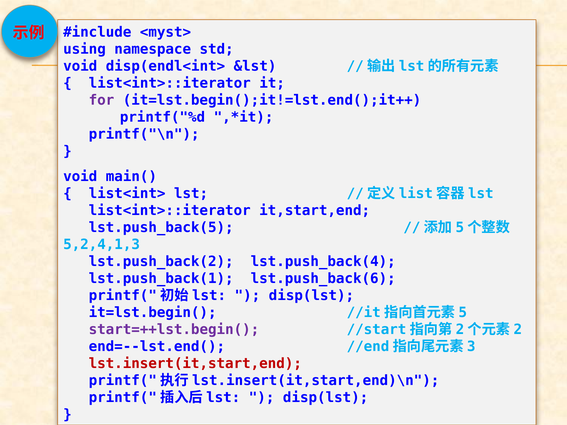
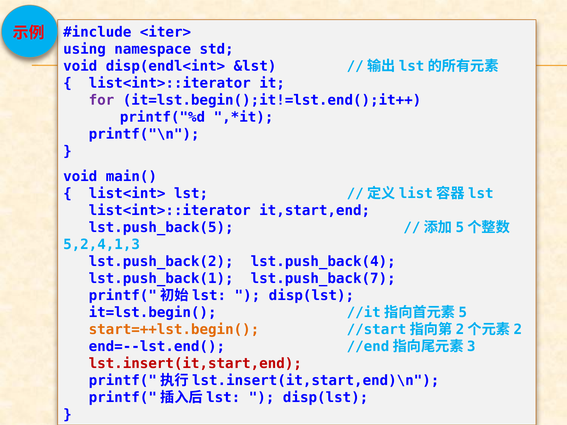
<myst>: <myst> -> <iter>
lst.push_back(6: lst.push_back(6 -> lst.push_back(7
start=++lst.begin( colour: purple -> orange
